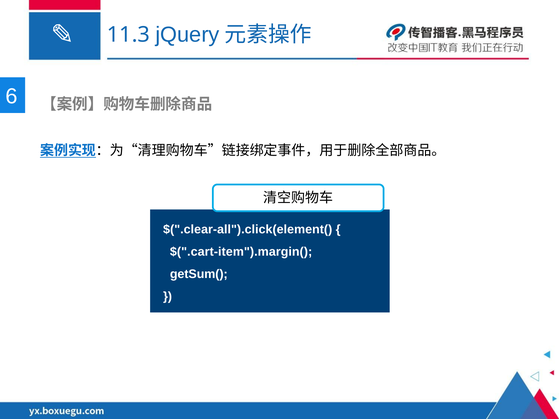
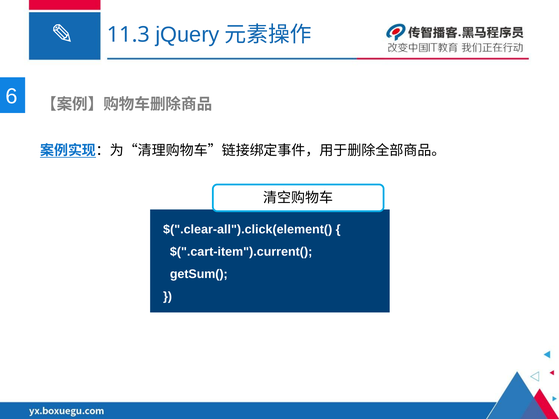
$(".cart-item").margin(: $(".cart-item").margin( -> $(".cart-item").current(
